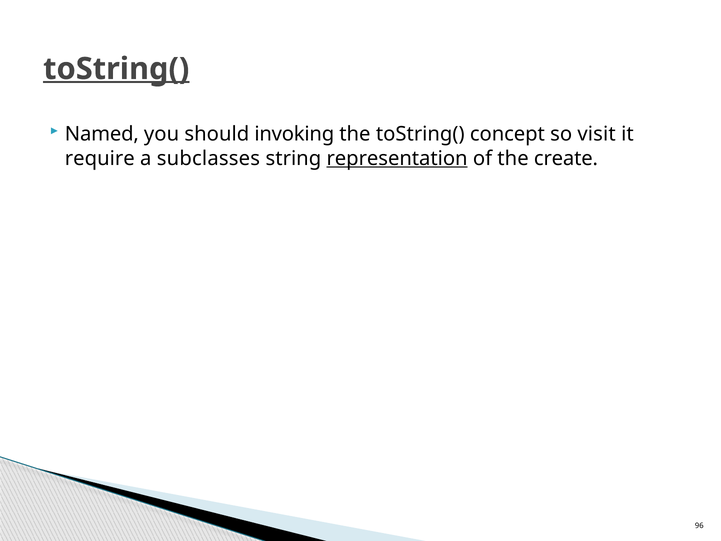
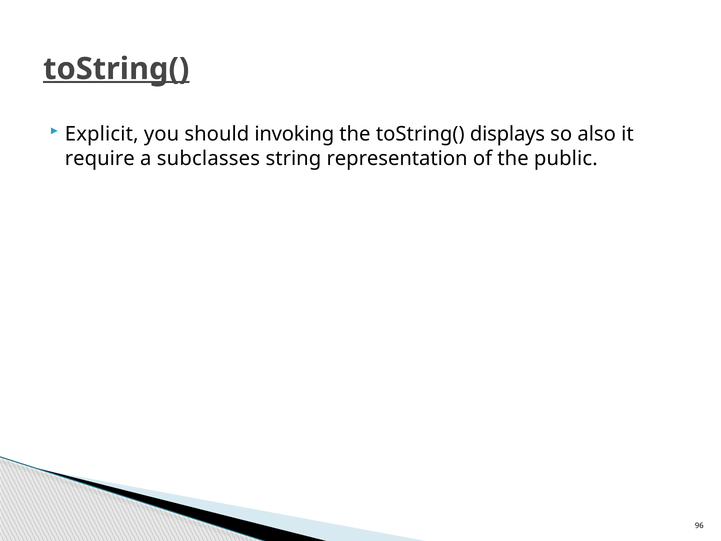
Named: Named -> Explicit
concept: concept -> displays
visit: visit -> also
representation underline: present -> none
create: create -> public
